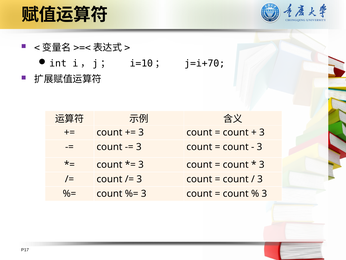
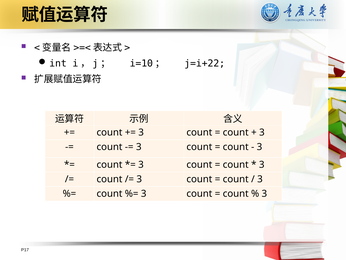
j=i+70: j=i+70 -> j=i+22
